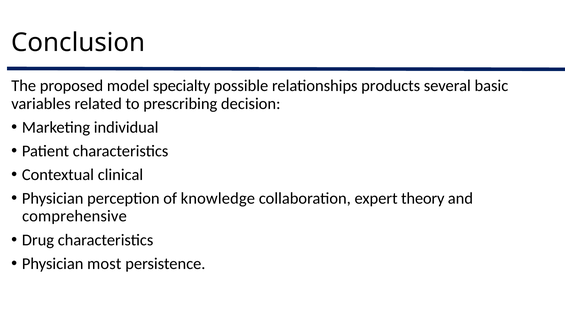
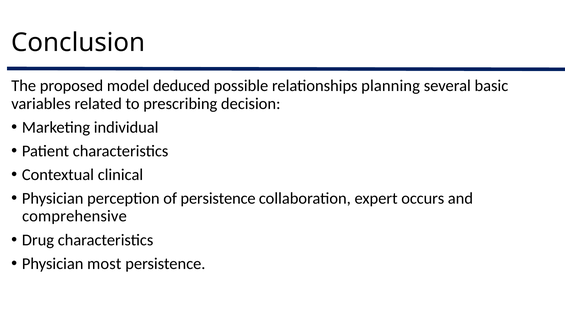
specialty: specialty -> deduced
products: products -> planning
of knowledge: knowledge -> persistence
theory: theory -> occurs
